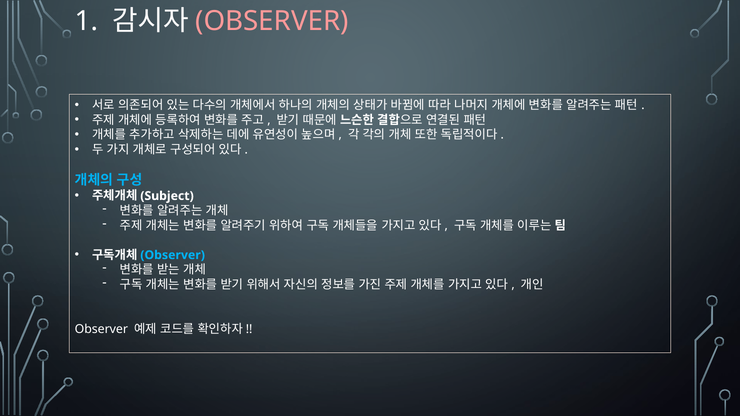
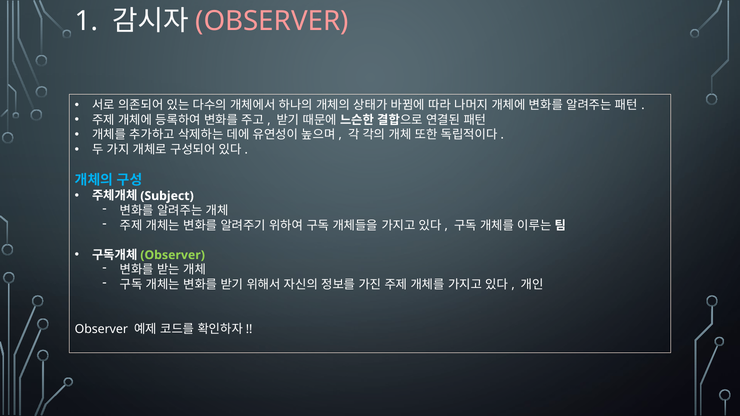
Observer at (173, 255) colour: light blue -> light green
